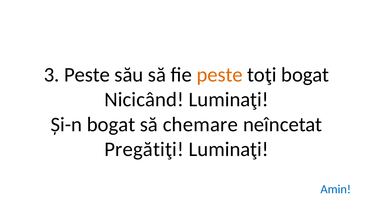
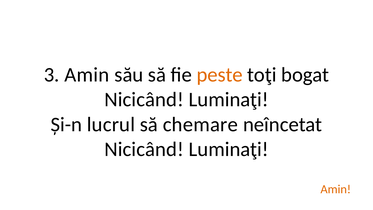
3 Peste: Peste -> Amin
Și-n bogat: bogat -> lucrul
Pregătiţi at (144, 149): Pregătiţi -> Nicicând
Amin at (336, 189) colour: blue -> orange
